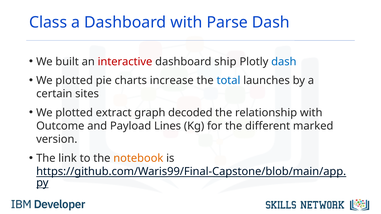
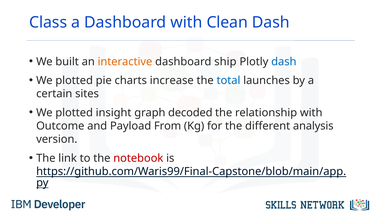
Parse: Parse -> Clean
interactive colour: red -> orange
extract: extract -> insight
Lines: Lines -> From
marked: marked -> analysis
notebook colour: orange -> red
